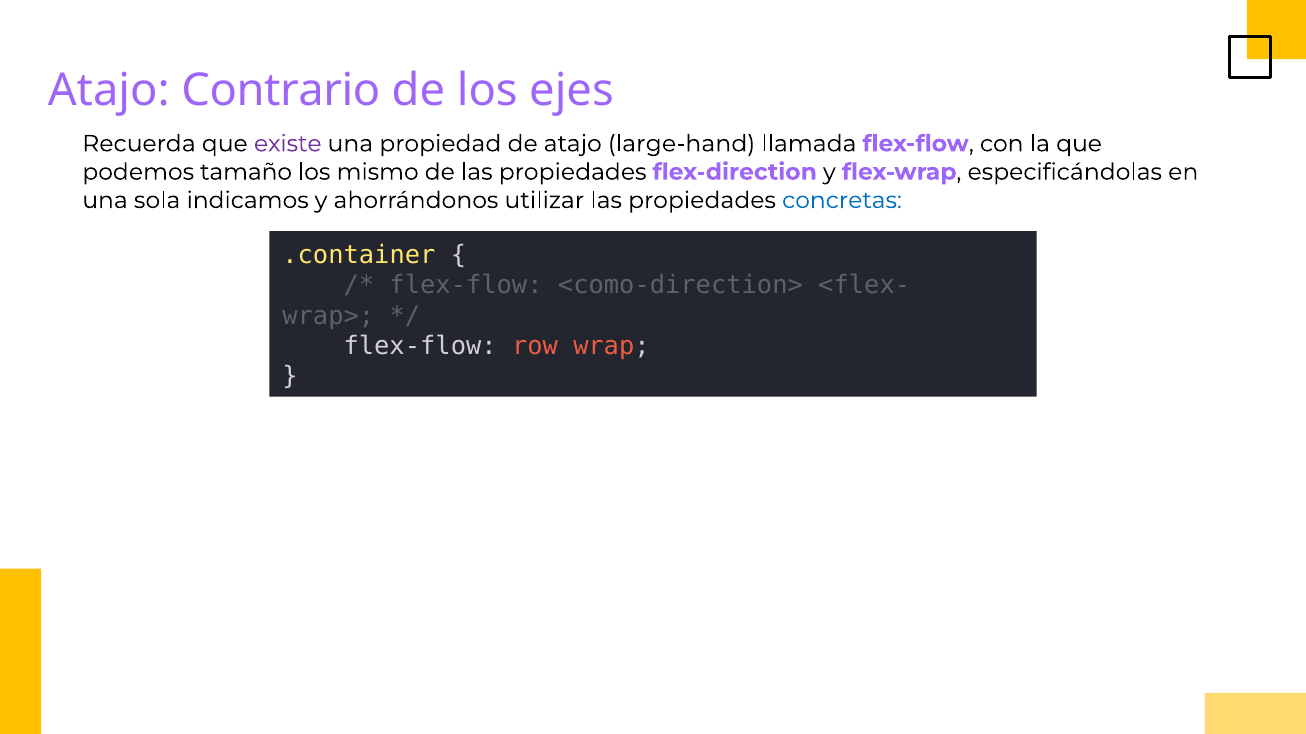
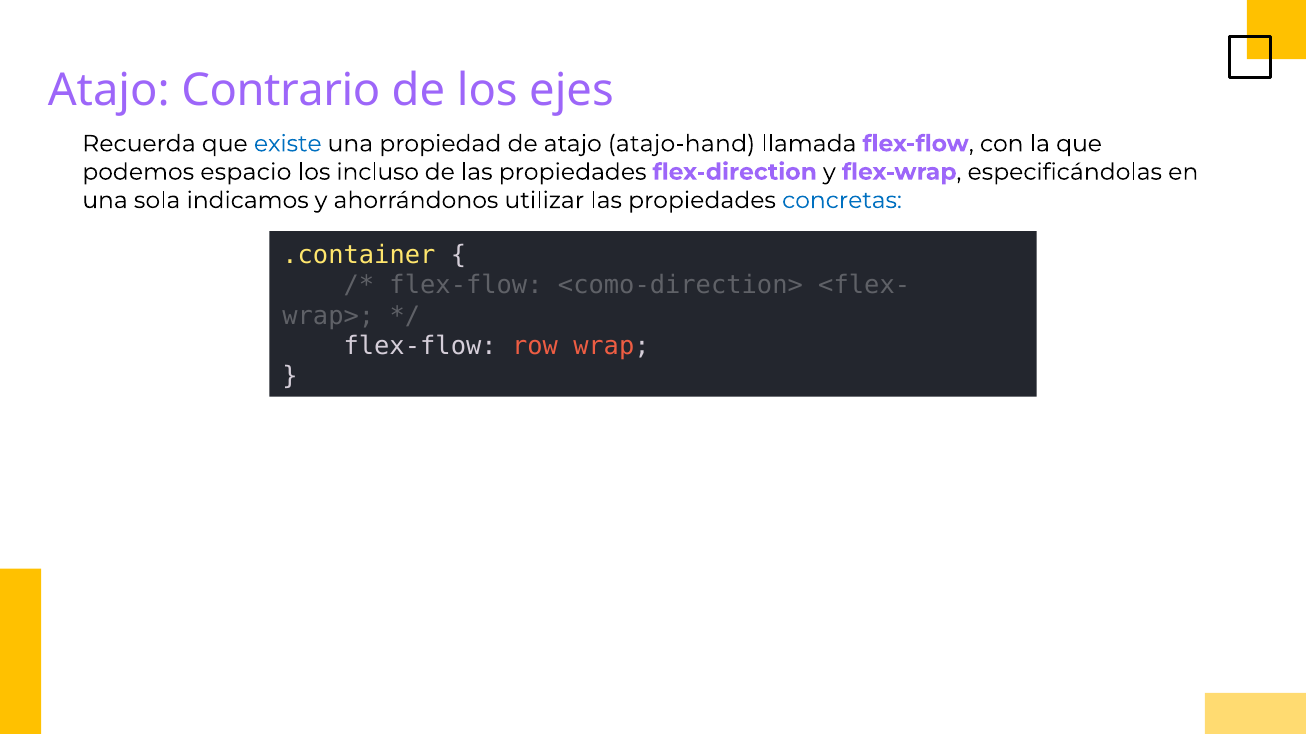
existe colour: purple -> blue
large-hand: large-hand -> atajo-hand
tamaño: tamaño -> espacio
mismo: mismo -> incluso
